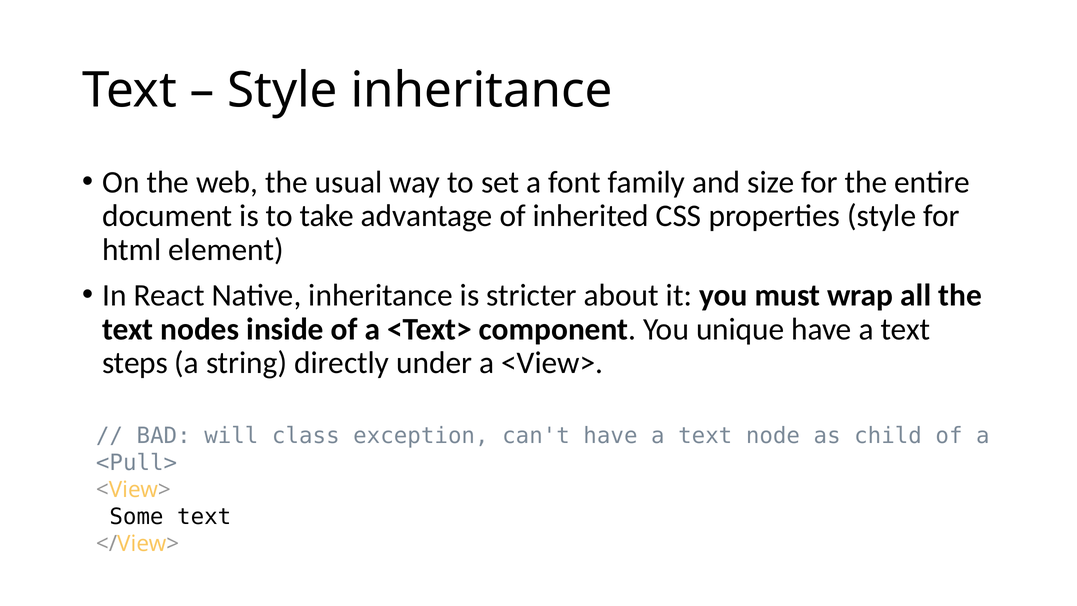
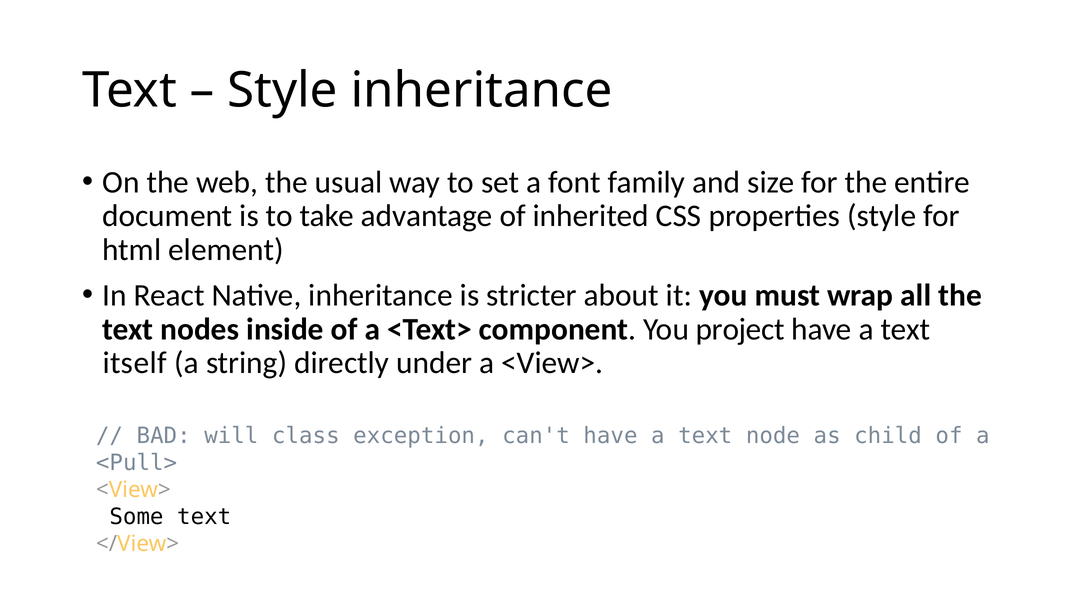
unique: unique -> project
steps: steps -> itself
